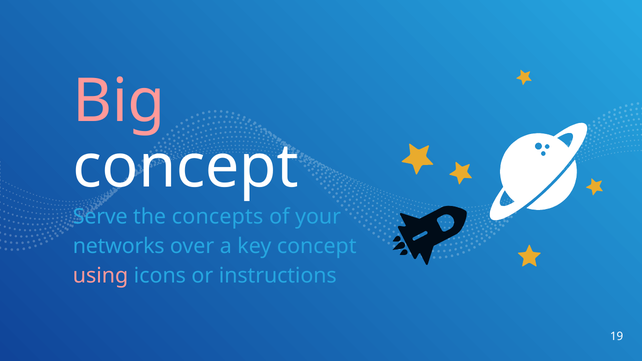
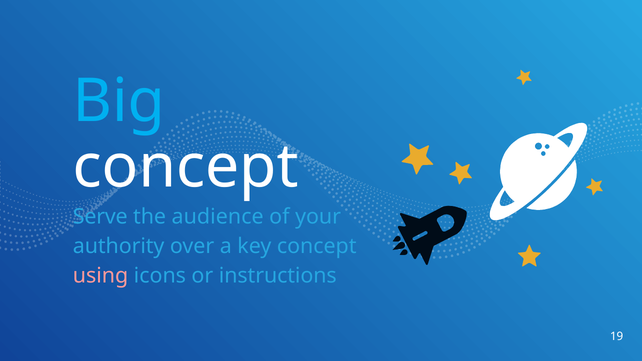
Big colour: pink -> light blue
concepts: concepts -> audience
networks: networks -> authority
